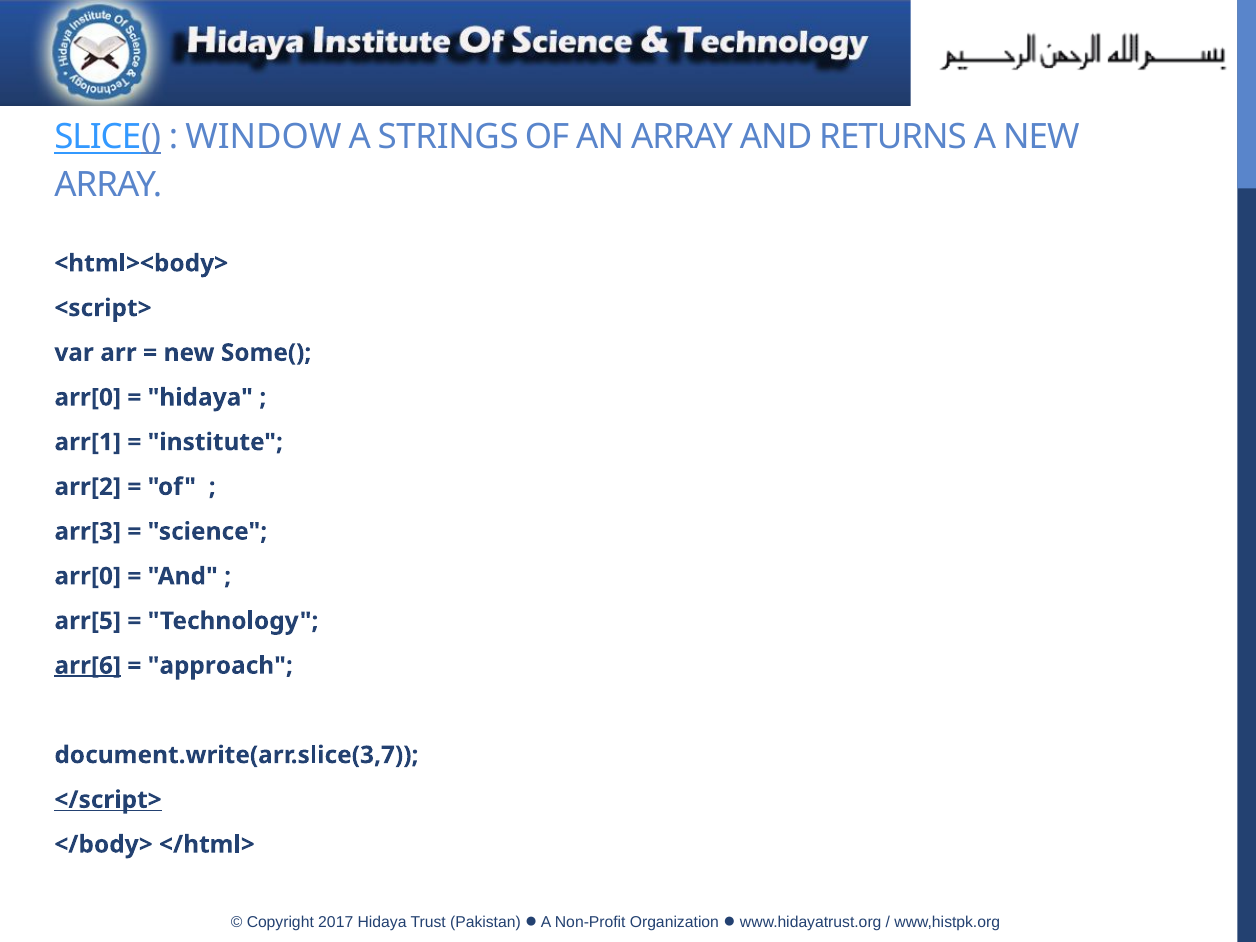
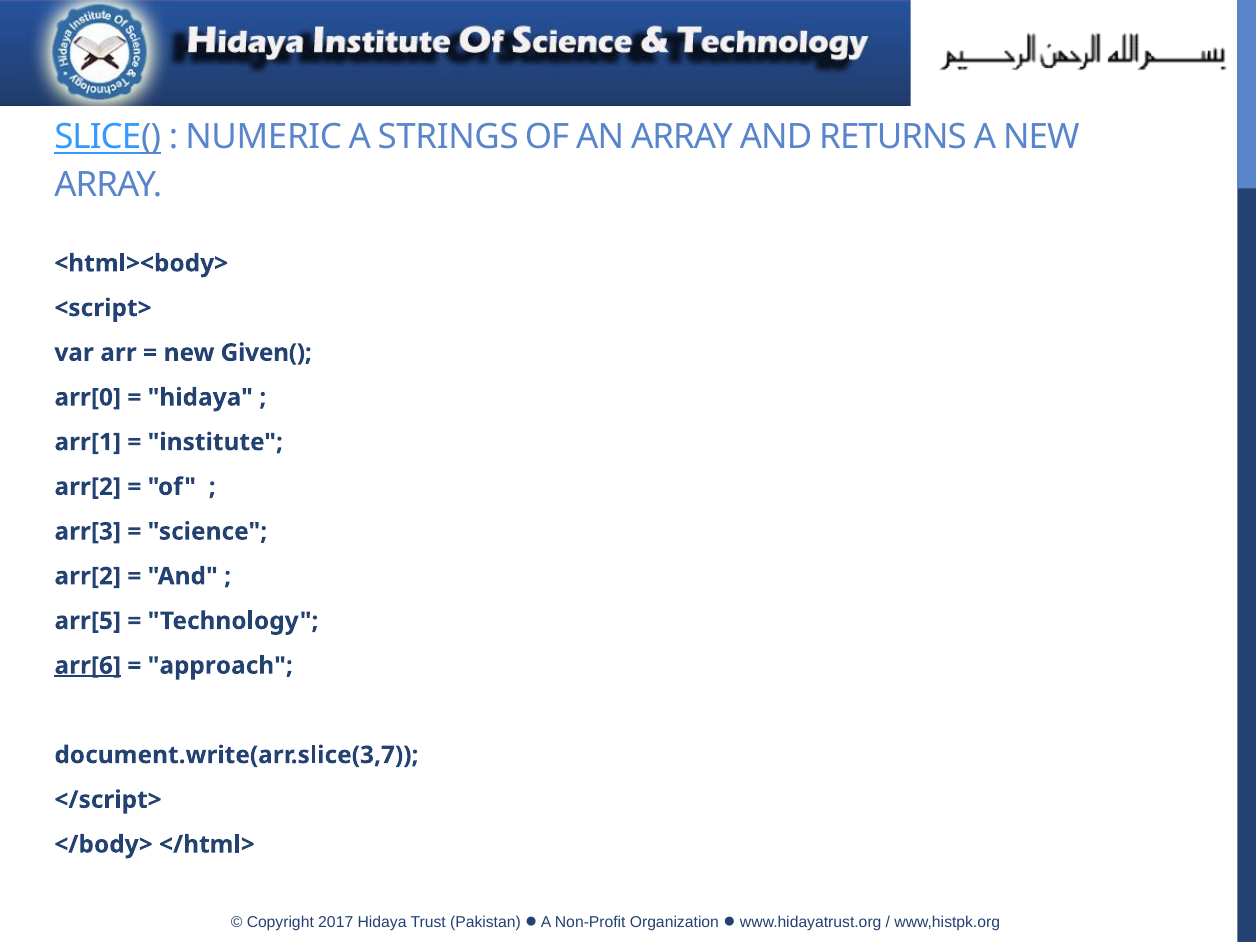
WINDOW: WINDOW -> NUMERIC
Some(: Some( -> Given(
arr[0 at (88, 576): arr[0 -> arr[2
</script> underline: present -> none
